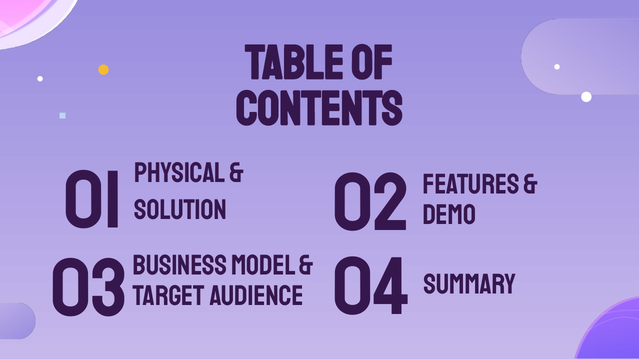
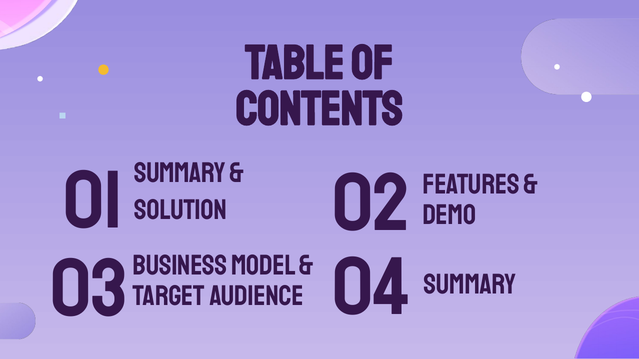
01 Physical: Physical -> Summary
